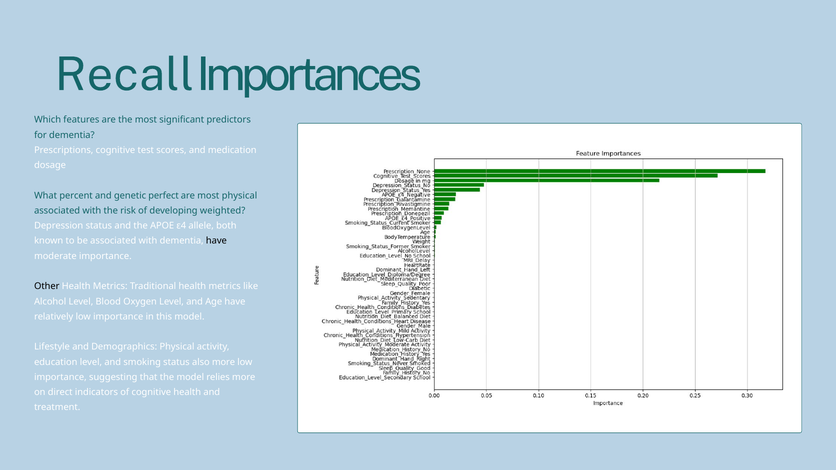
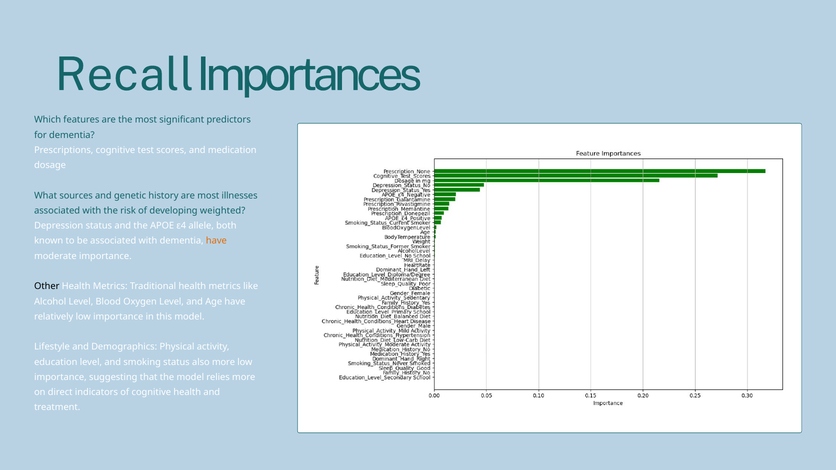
percent: percent -> sources
perfect: perfect -> history
most physical: physical -> illnesses
have at (216, 241) colour: black -> orange
